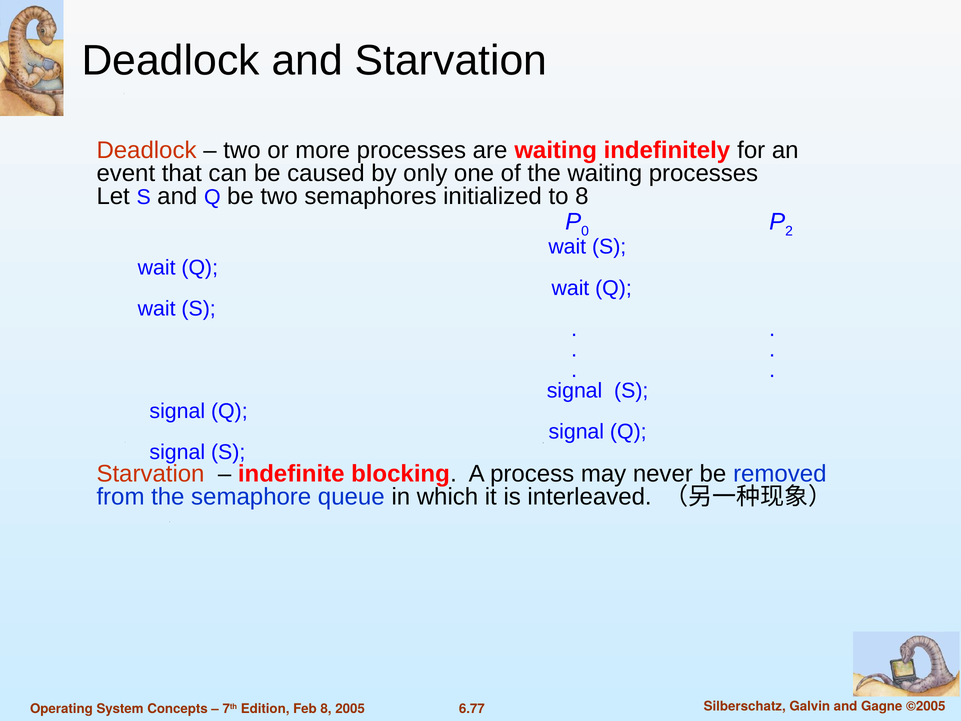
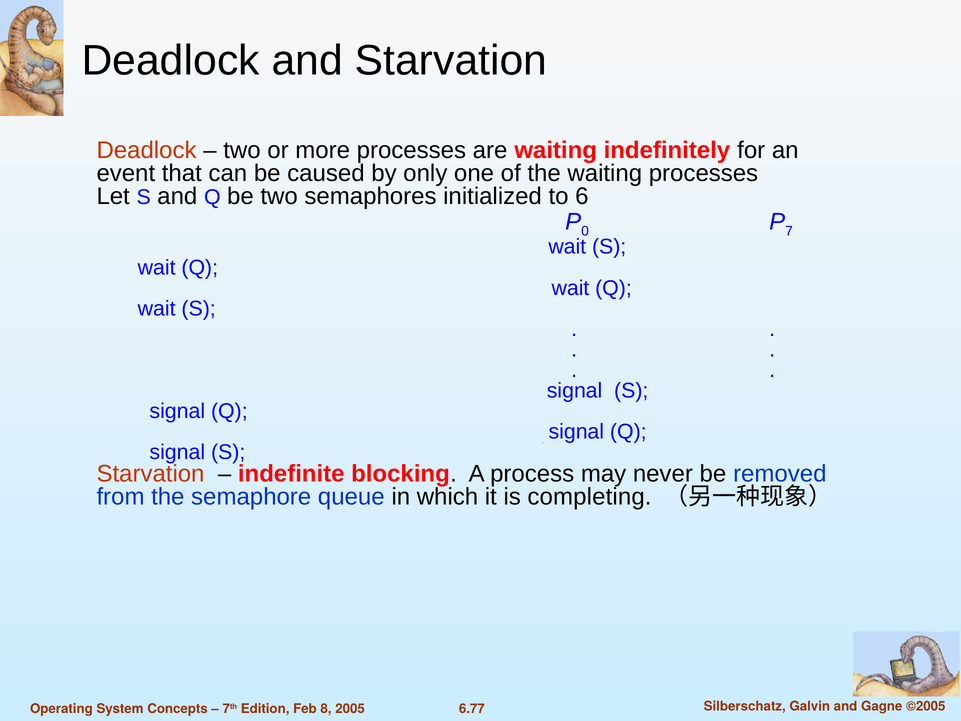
to 8: 8 -> 6
2: 2 -> 7
interleaved: interleaved -> completing
